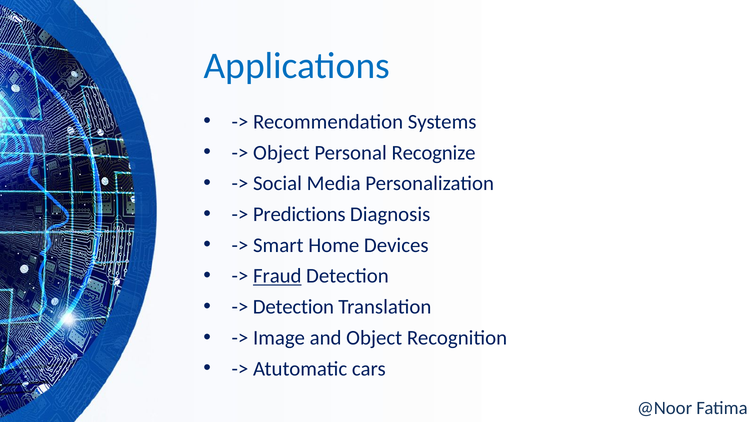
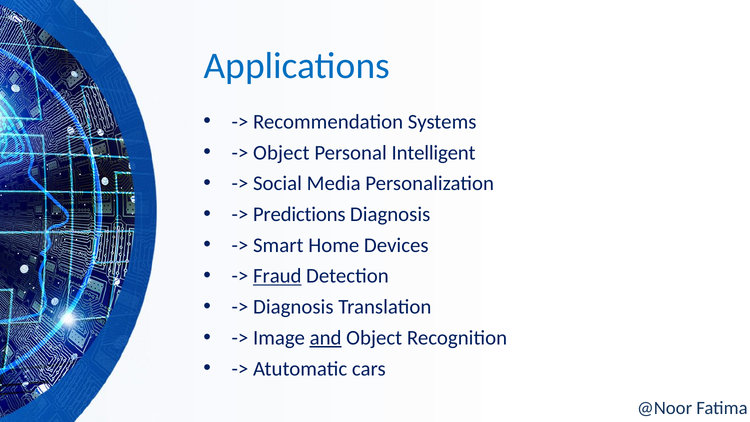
Recognize: Recognize -> Intelligent
Detection at (293, 307): Detection -> Diagnosis
and underline: none -> present
